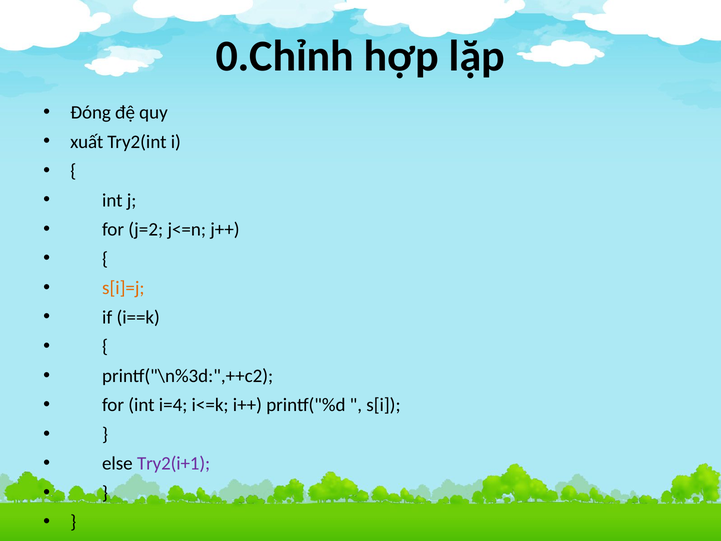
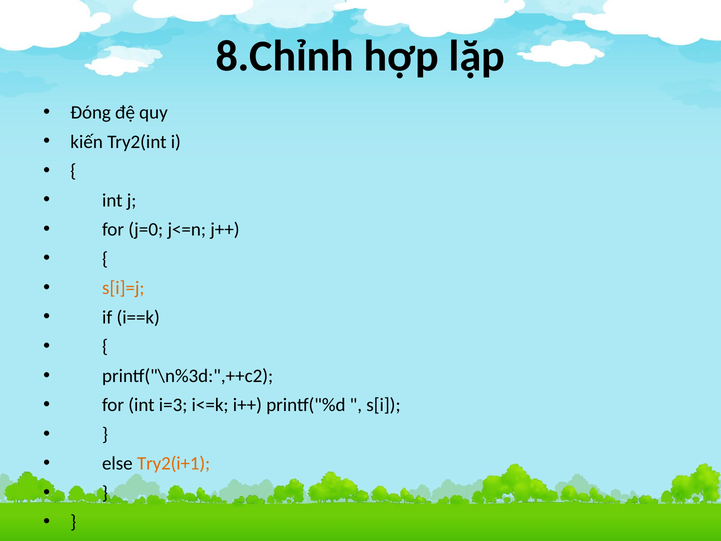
0.Chỉnh: 0.Chỉnh -> 8.Chỉnh
xuất: xuất -> kiến
j=2: j=2 -> j=0
i=4: i=4 -> i=3
Try2(i+1 colour: purple -> orange
